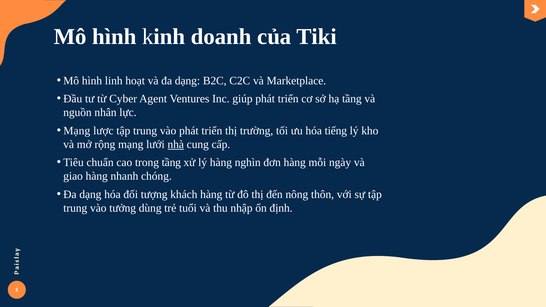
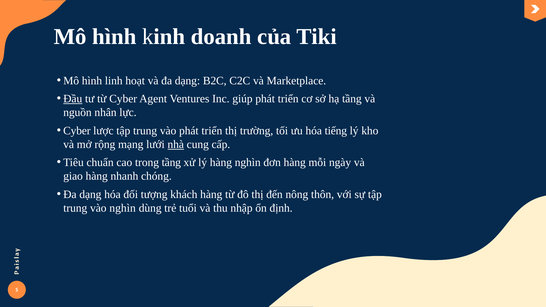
Đầu underline: none -> present
Mạng at (77, 131): Mạng -> Cyber
vào tưởng: tưởng -> nghìn
